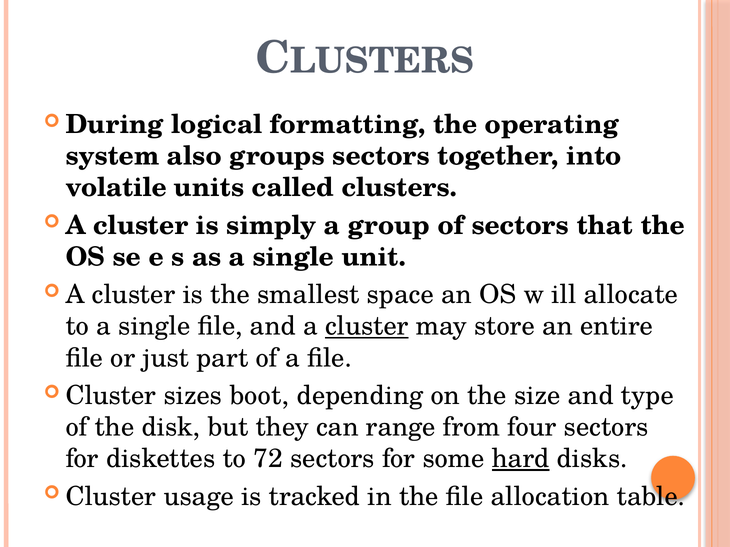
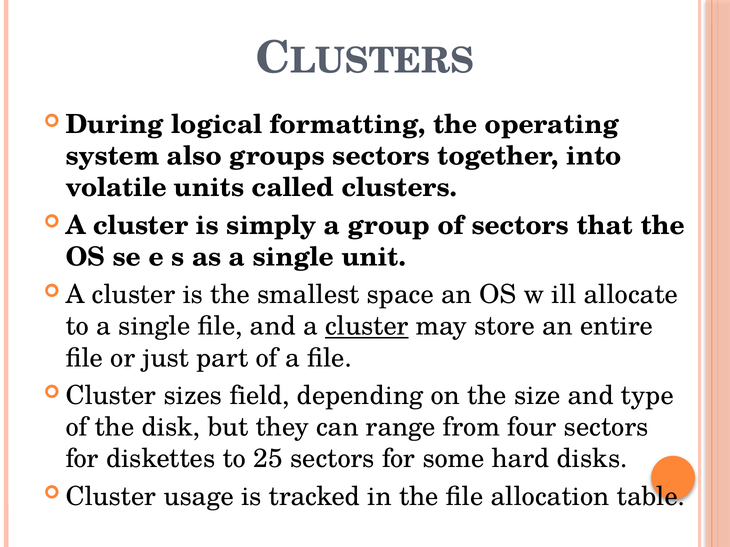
boot: boot -> field
72: 72 -> 25
hard underline: present -> none
